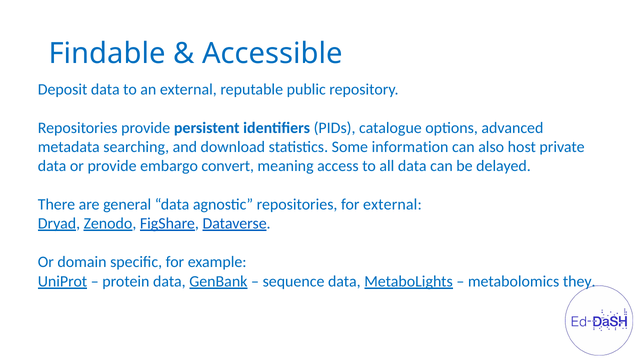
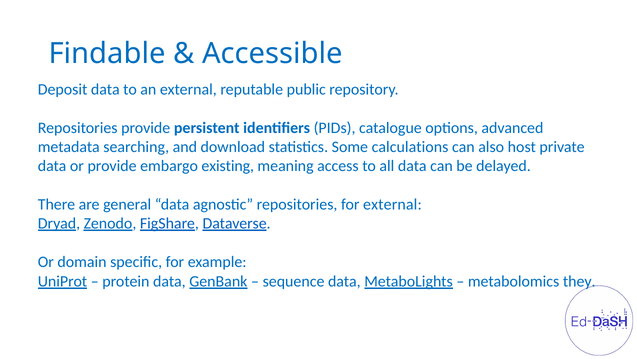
information: information -> calculations
convert: convert -> existing
